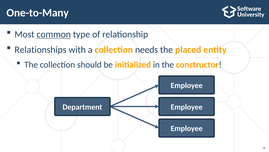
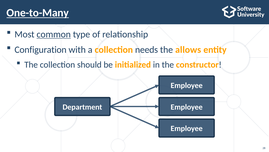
One-to-Many underline: none -> present
Relationships: Relationships -> Configuration
placed: placed -> allows
